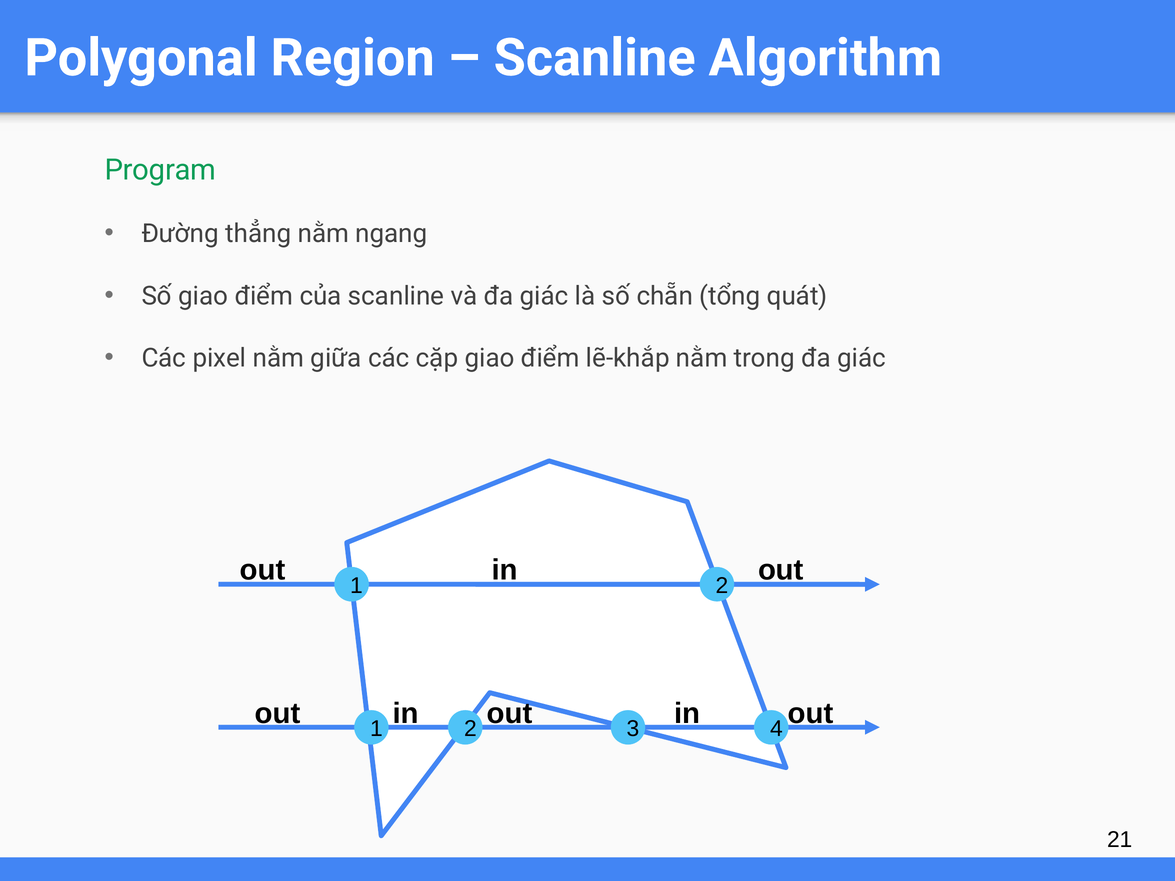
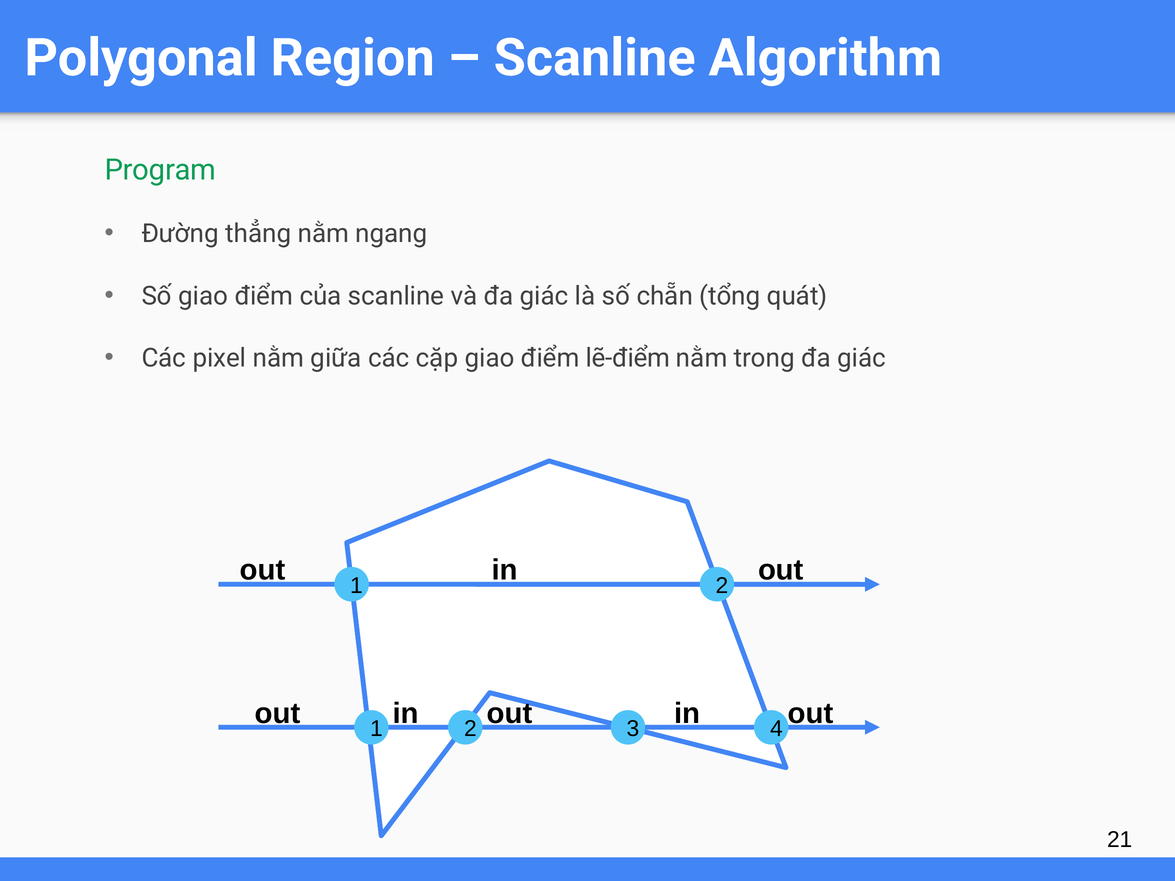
lẽ-khắp: lẽ-khắp -> lẽ-điểm
